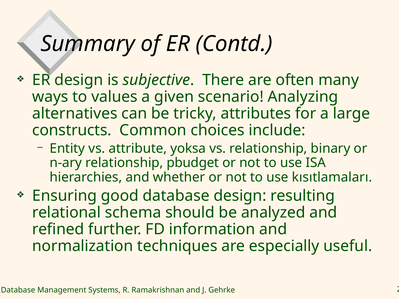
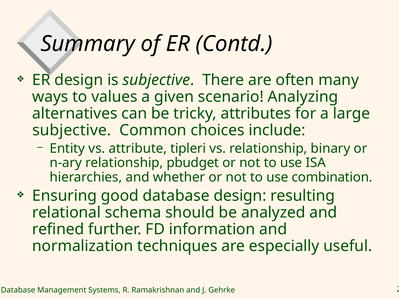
constructs at (72, 130): constructs -> subjective
yoksa: yoksa -> tipleri
kısıtlamaları: kısıtlamaları -> combination
